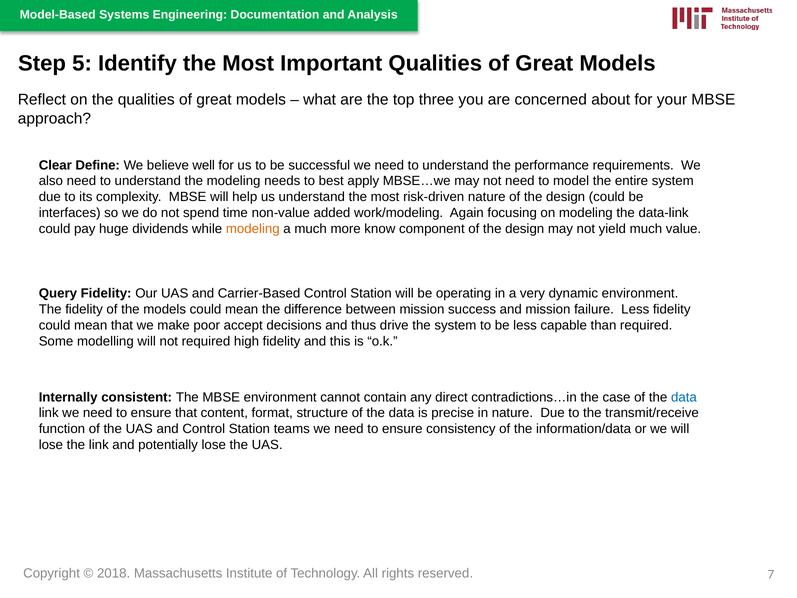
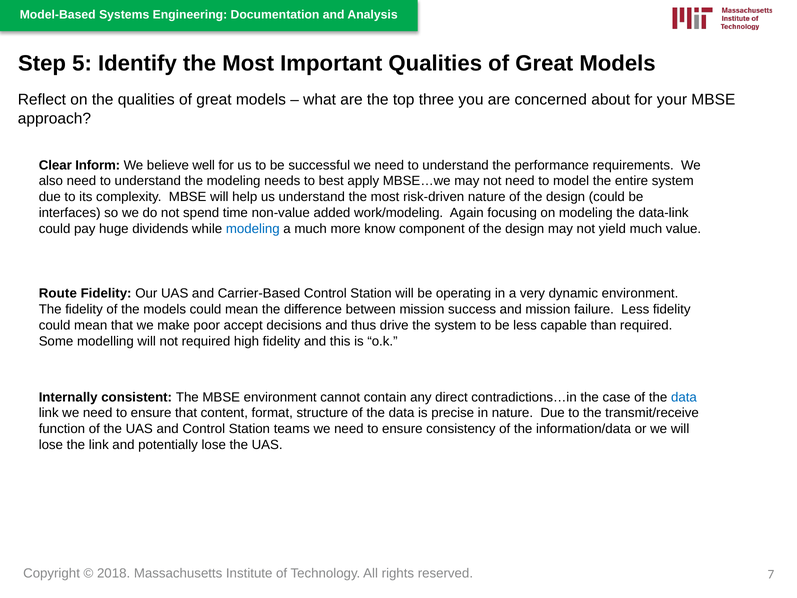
Define: Define -> Inform
modeling at (253, 229) colour: orange -> blue
Query: Query -> Route
